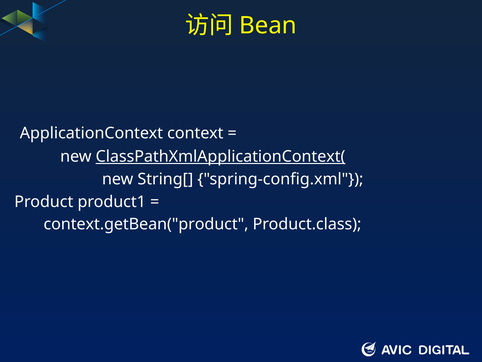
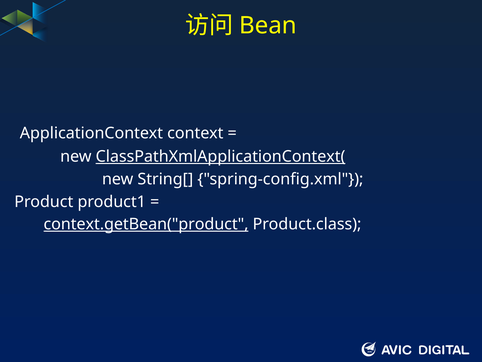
context.getBean("product underline: none -> present
